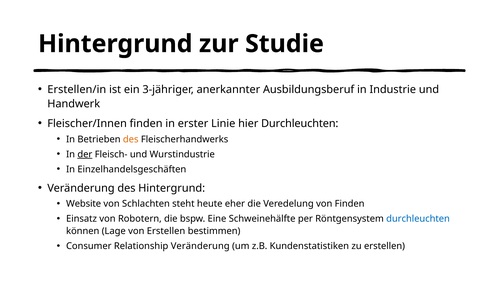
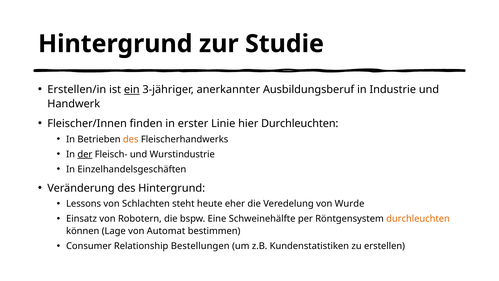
ein underline: none -> present
Website: Website -> Lessons
von Finden: Finden -> Wurde
durchleuchten at (418, 219) colour: blue -> orange
von Erstellen: Erstellen -> Automat
Relationship Veränderung: Veränderung -> Bestellungen
